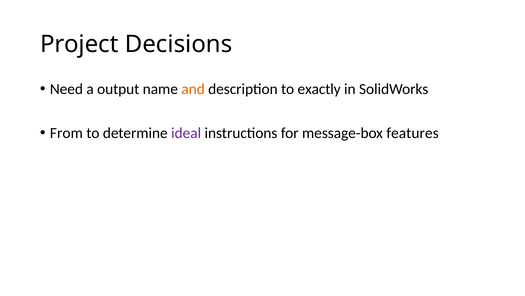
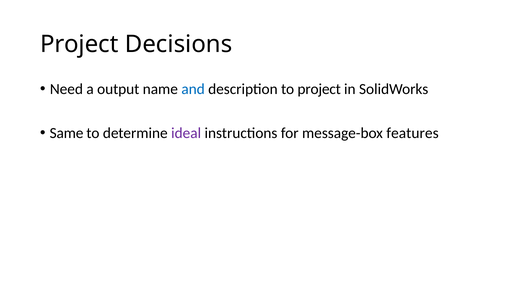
and colour: orange -> blue
to exactly: exactly -> project
From: From -> Same
